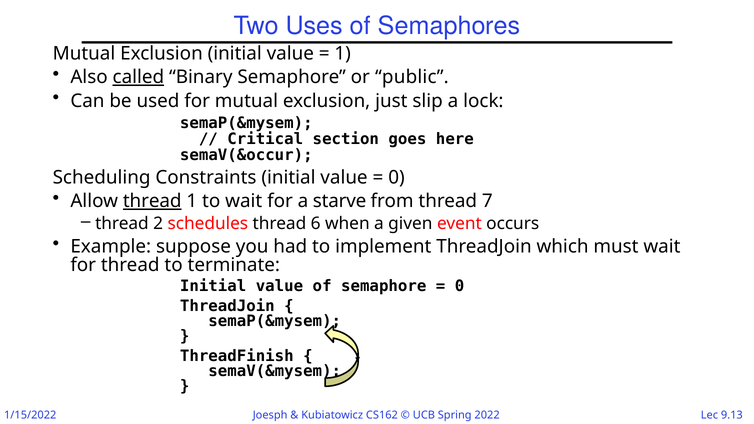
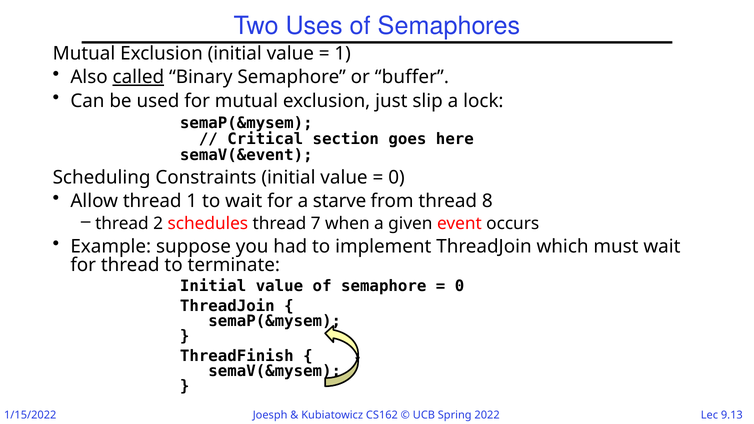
public: public -> buffer
semaV(&occur: semaV(&occur -> semaV(&event
thread at (152, 201) underline: present -> none
7: 7 -> 8
6: 6 -> 7
